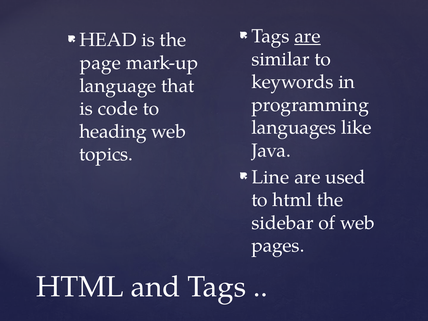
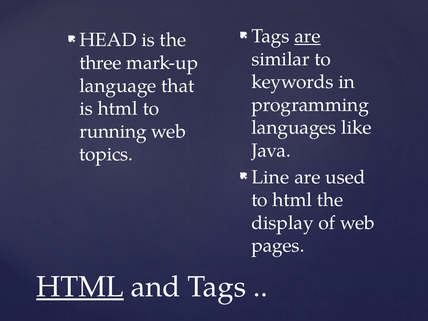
page: page -> three
is code: code -> html
heading: heading -> running
sidebar: sidebar -> display
HTML at (80, 287) underline: none -> present
